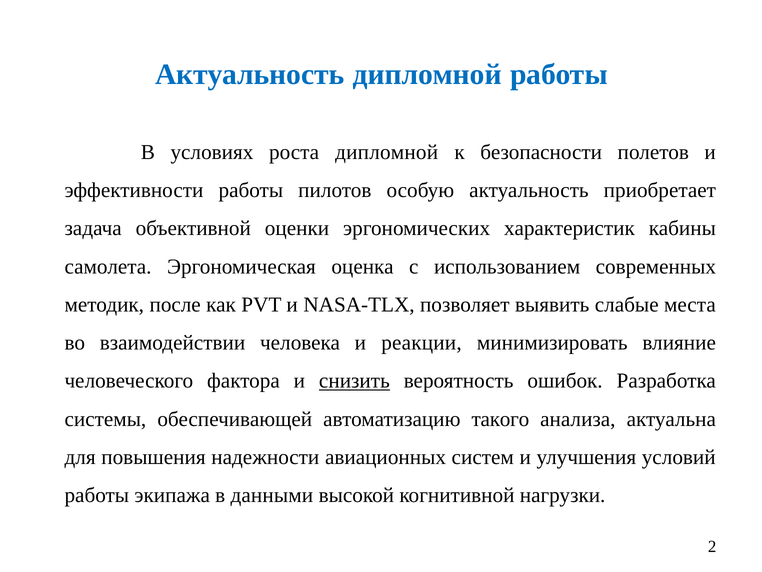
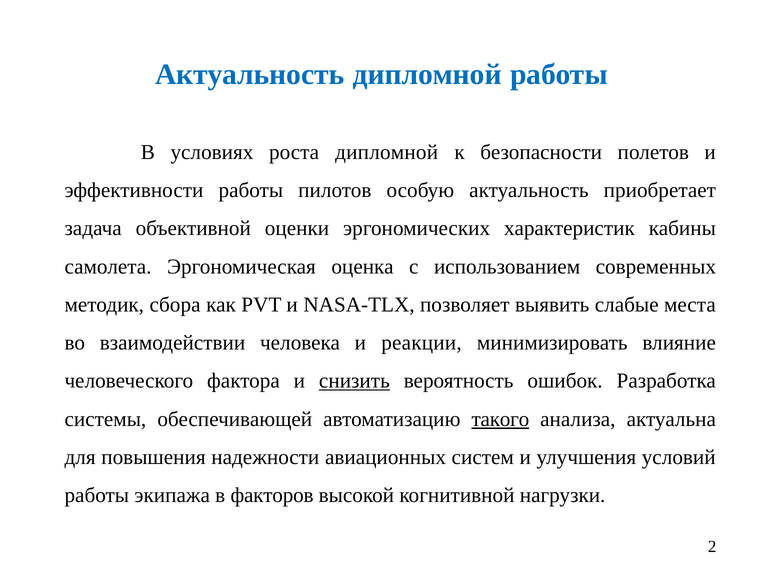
после: после -> сбора
такого underline: none -> present
данными: данными -> факторов
